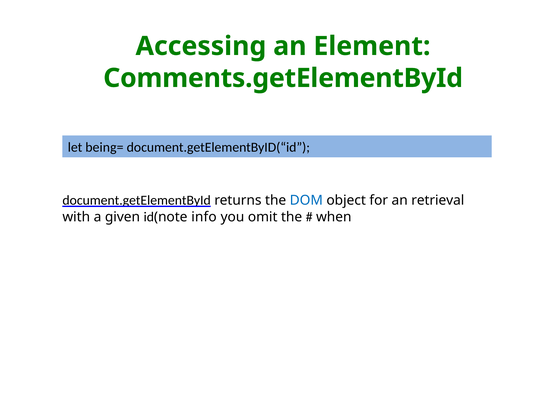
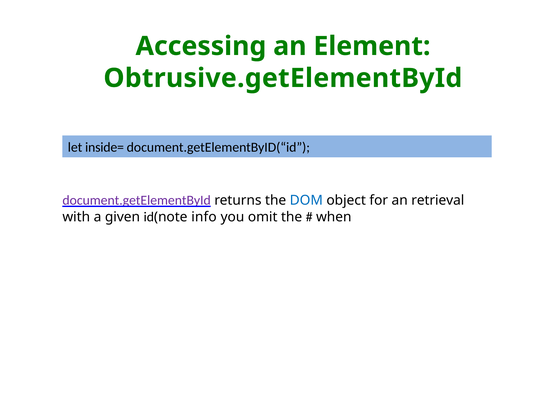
Comments.getElementById: Comments.getElementById -> Obtrusive.getElementById
being=: being= -> inside=
document.getElementById colour: black -> purple
